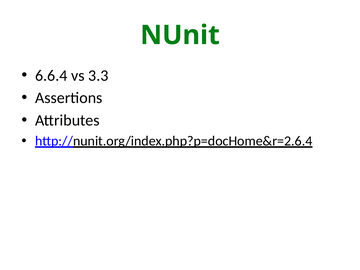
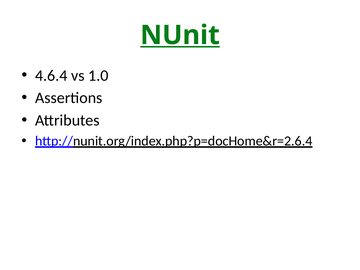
NUnit underline: none -> present
6.6.4: 6.6.4 -> 4.6.4
3.3: 3.3 -> 1.0
